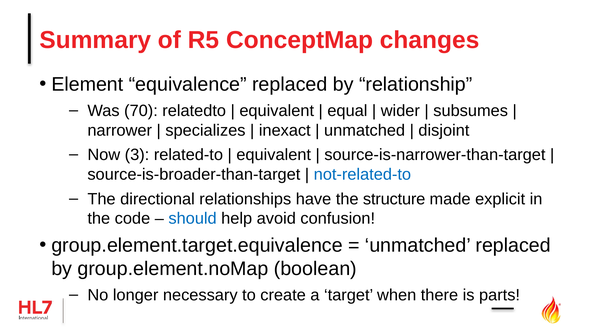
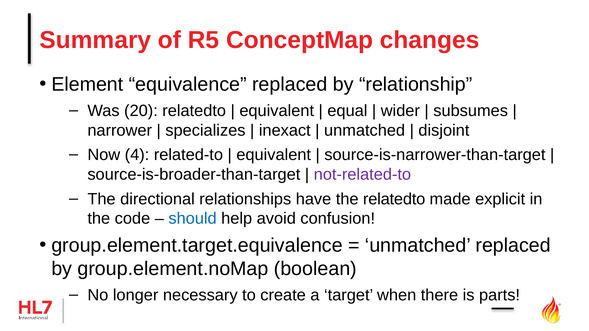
70: 70 -> 20
3: 3 -> 4
not-related-to colour: blue -> purple
the structure: structure -> relatedto
